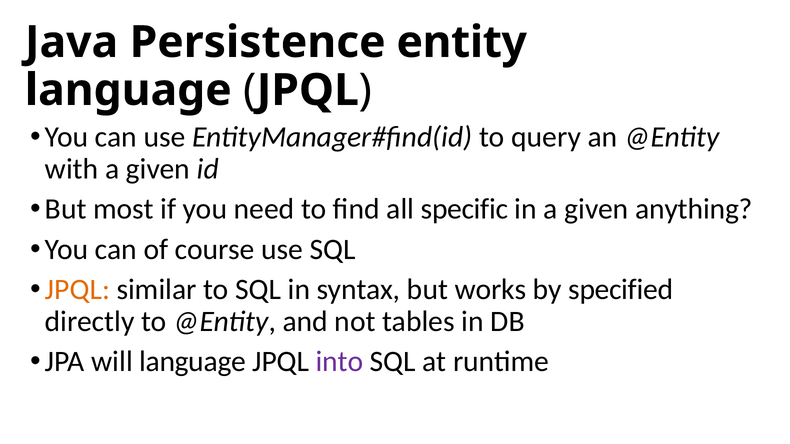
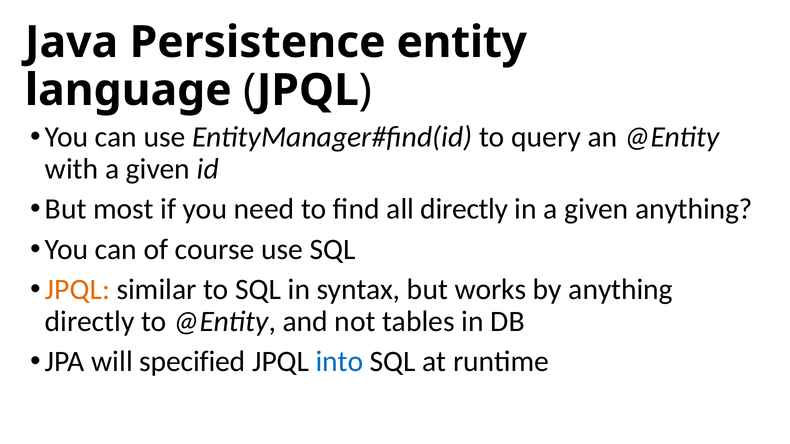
all specific: specific -> directly
by specified: specified -> anything
will language: language -> specified
into colour: purple -> blue
